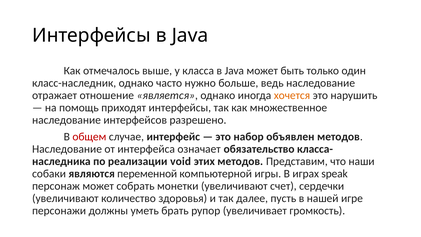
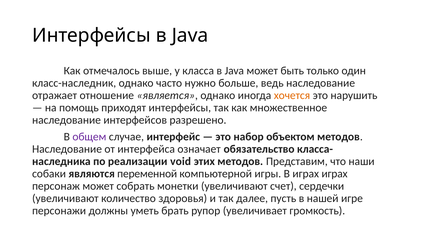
общем colour: red -> purple
объявлен: объявлен -> объектом
играх speak: speak -> играх
